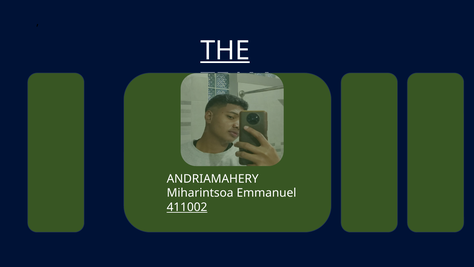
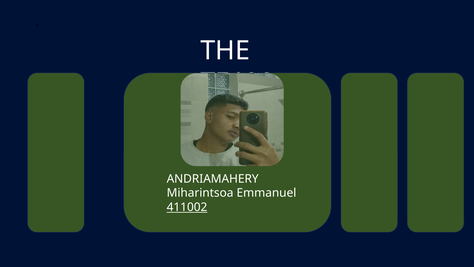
THE underline: present -> none
